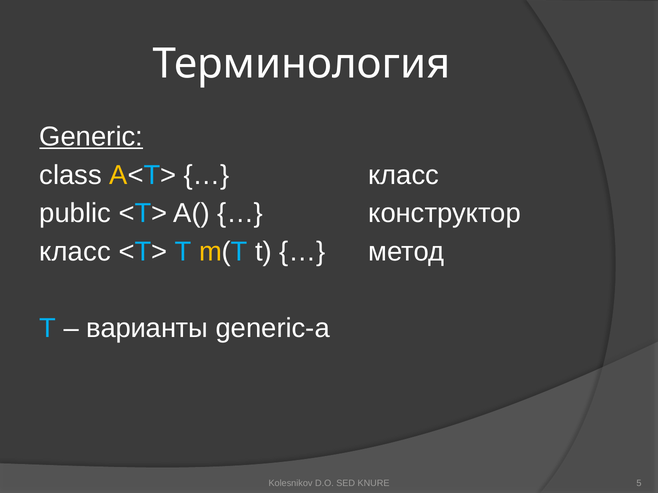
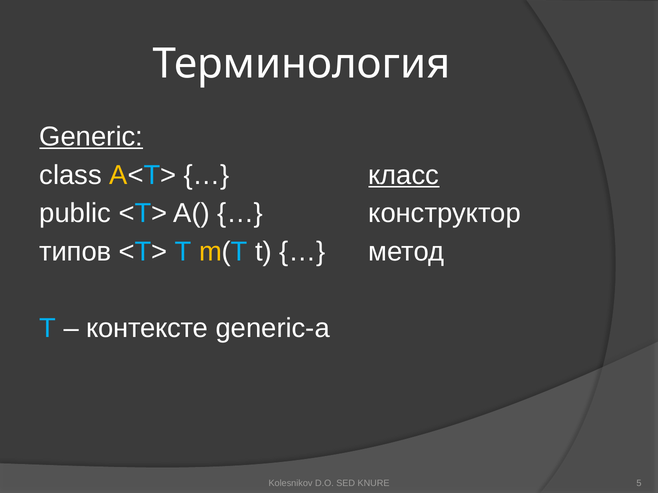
класс at (404, 175) underline: none -> present
класс at (75, 252): класс -> типов
варианты: варианты -> контексте
